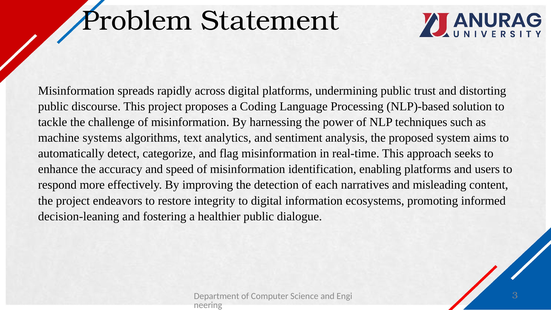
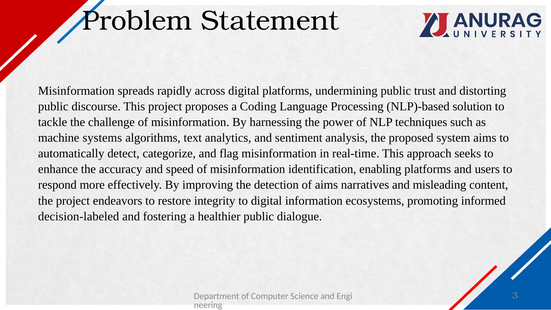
of each: each -> aims
decision-leaning: decision-leaning -> decision-labeled
